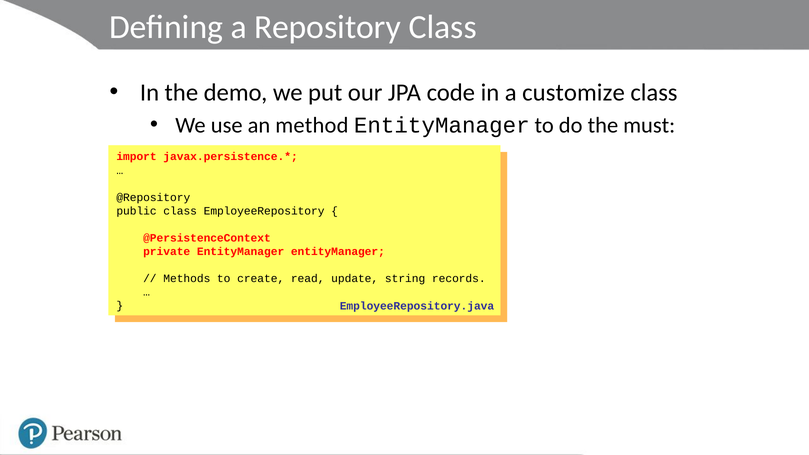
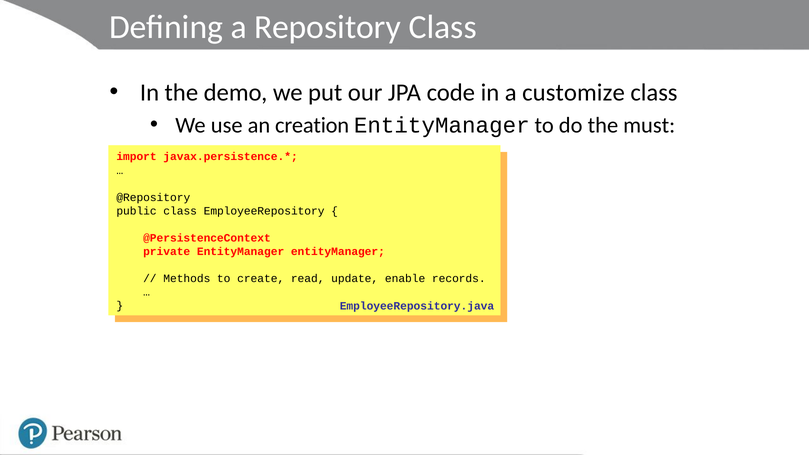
method: method -> creation
string: string -> enable
